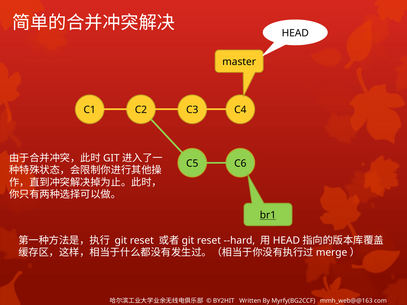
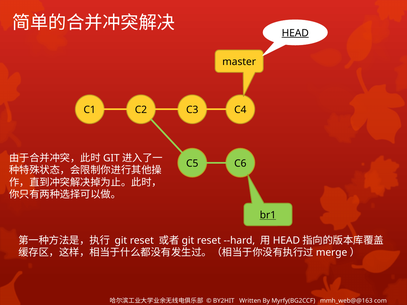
HEAD underline: none -> present
